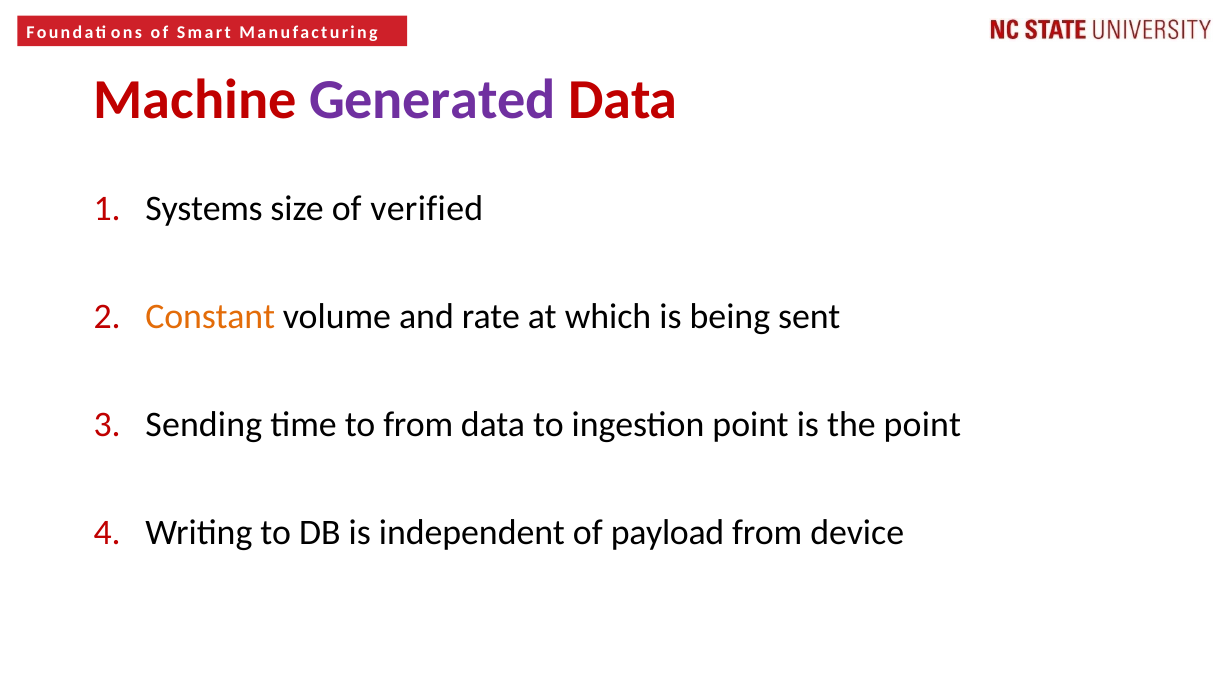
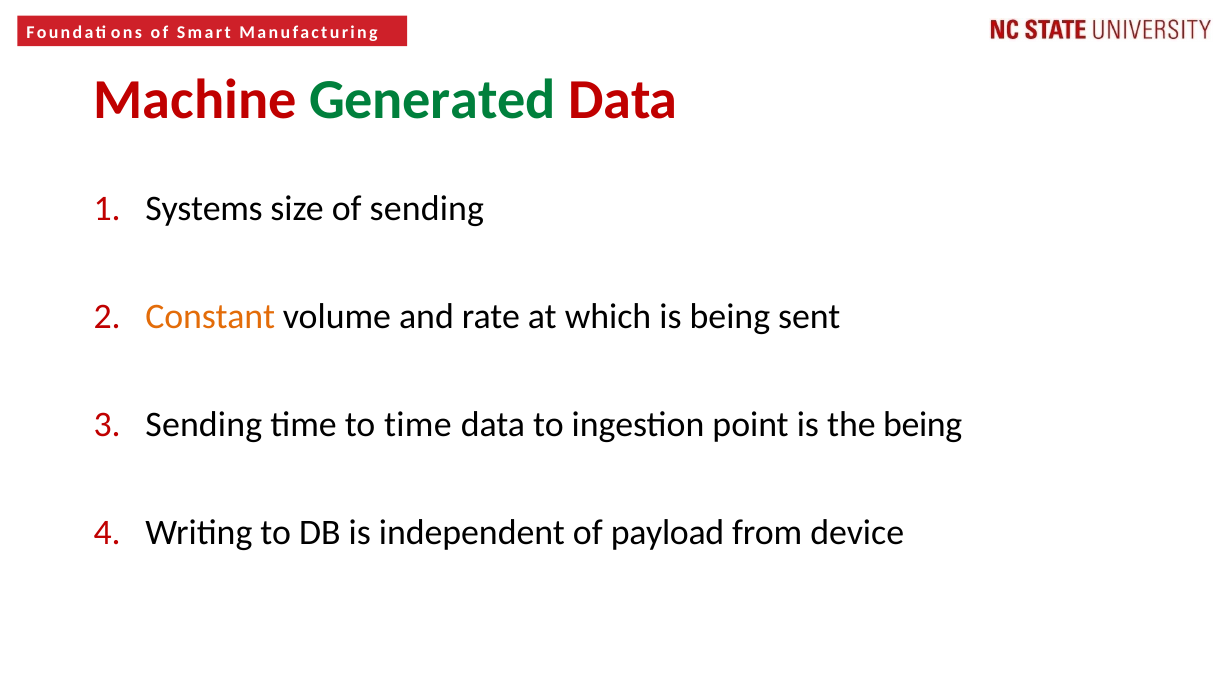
Generated colour: purple -> green
of verified: verified -> sending
to from: from -> time
the point: point -> being
